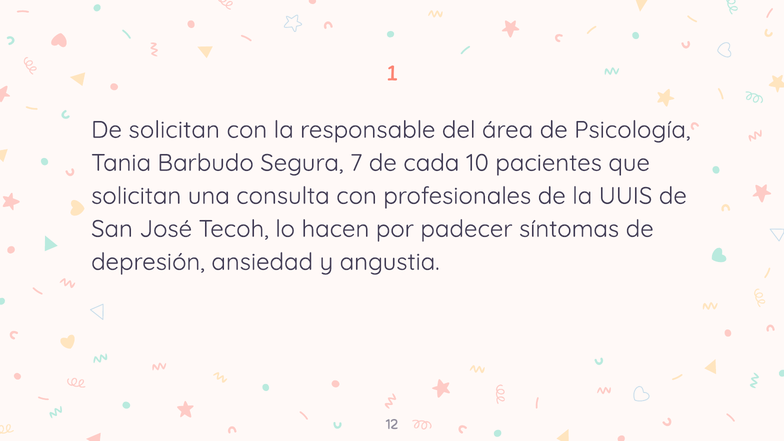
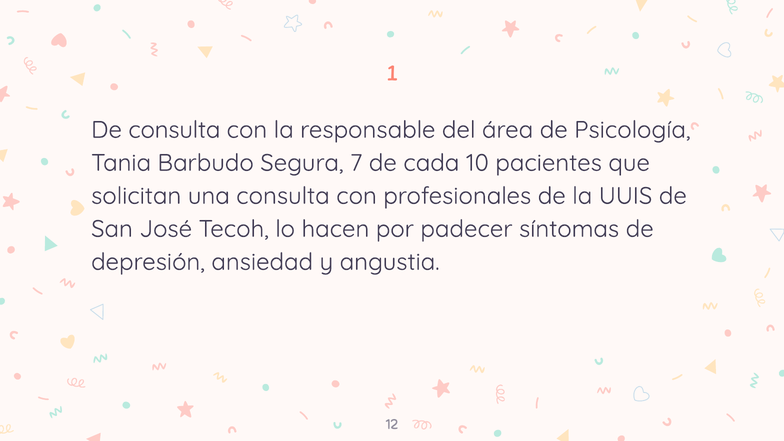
De solicitan: solicitan -> consulta
